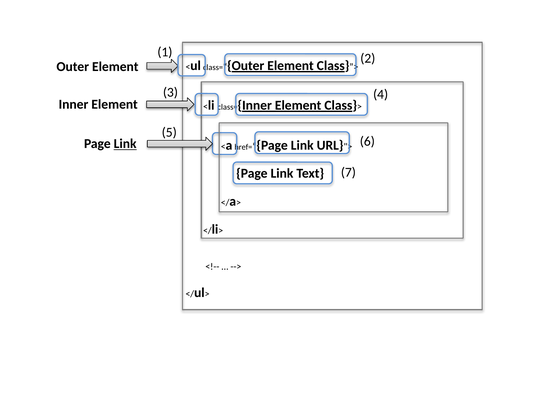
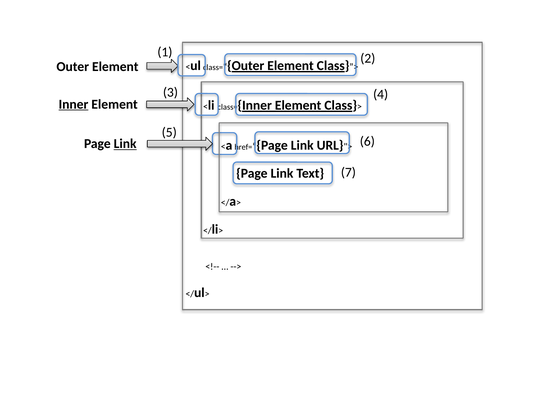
Inner at (73, 104) underline: none -> present
